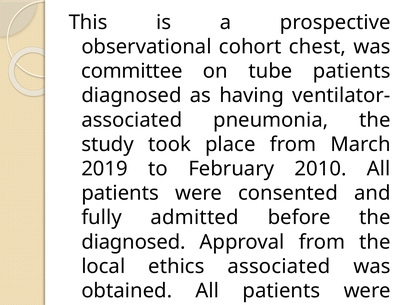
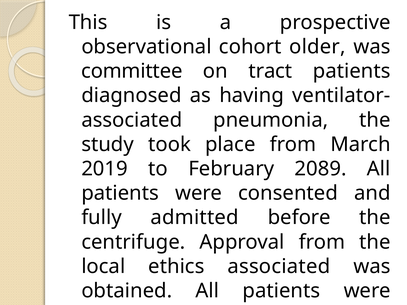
chest: chest -> older
tube: tube -> tract
2010: 2010 -> 2089
diagnosed at (133, 242): diagnosed -> centrifuge
